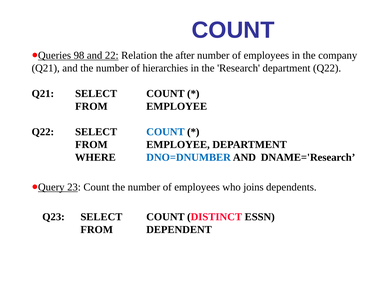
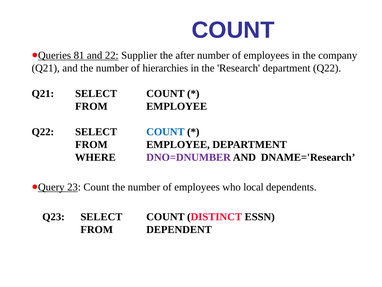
98: 98 -> 81
Relation: Relation -> Supplier
DNO=DNUMBER colour: blue -> purple
joins: joins -> local
